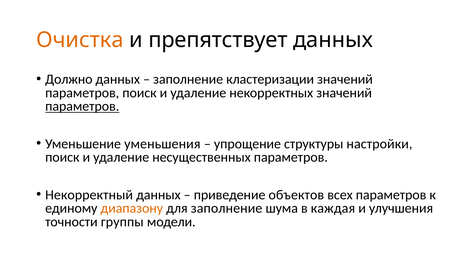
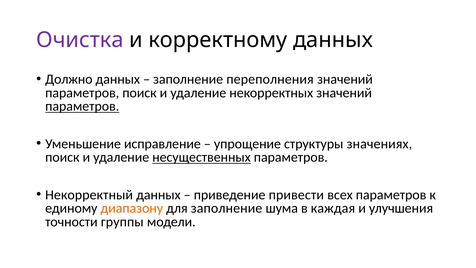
Очистка colour: orange -> purple
препятствует: препятствует -> корректному
кластеризации: кластеризации -> переполнения
уменьшения: уменьшения -> исправление
настройки: настройки -> значениях
несущественных underline: none -> present
объектов: объектов -> привести
